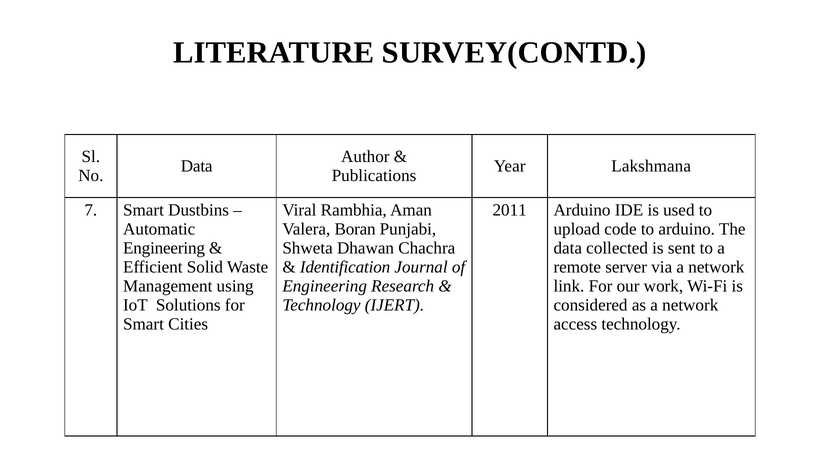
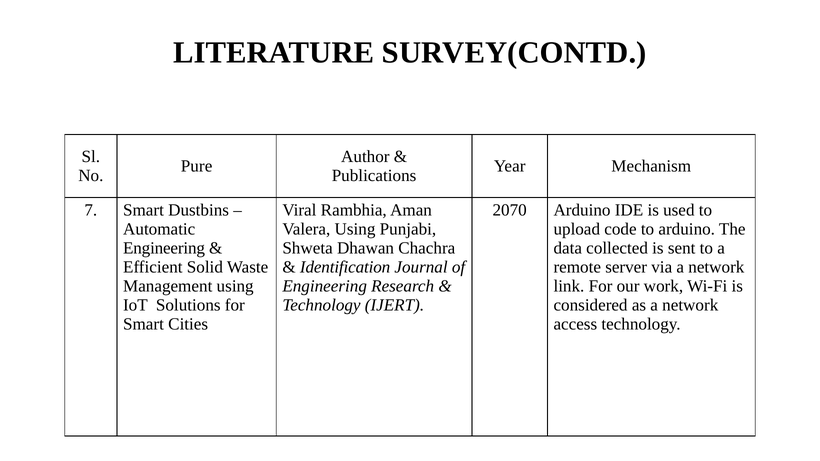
Data at (197, 166): Data -> Pure
Lakshmana: Lakshmana -> Mechanism
2011: 2011 -> 2070
Valera Boran: Boran -> Using
